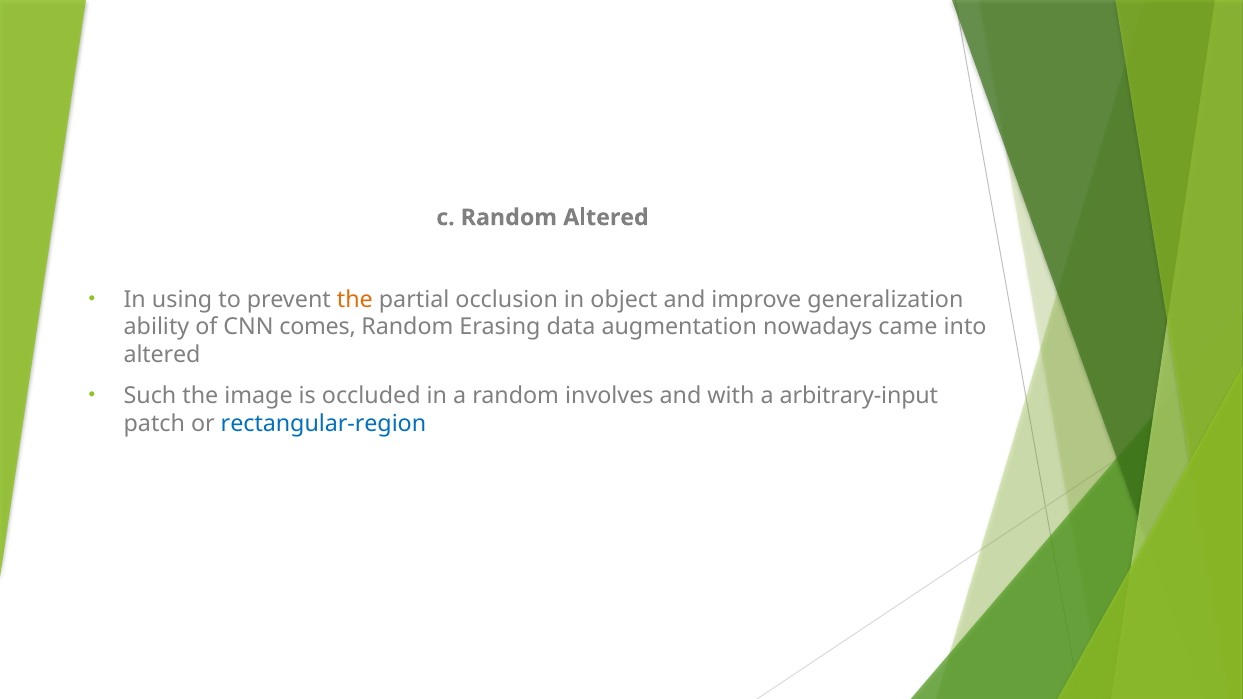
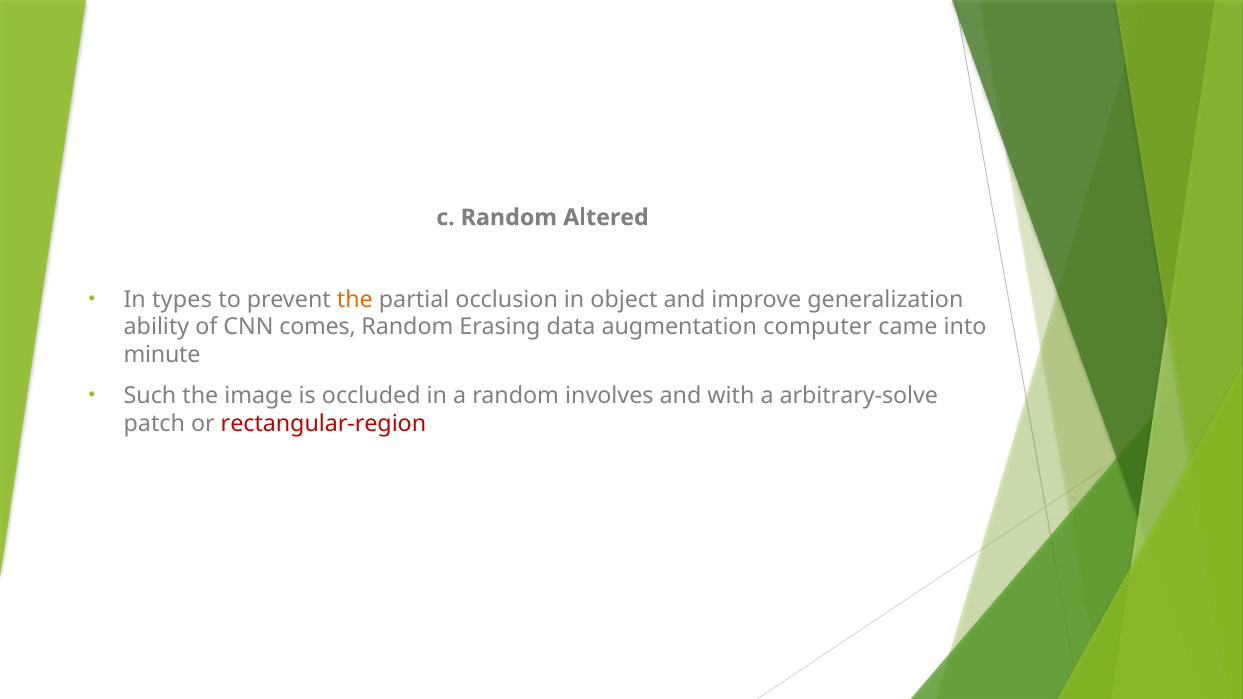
using: using -> types
nowadays: nowadays -> computer
altered at (162, 355): altered -> minute
arbitrary-input: arbitrary-input -> arbitrary-solve
rectangular-region colour: blue -> red
